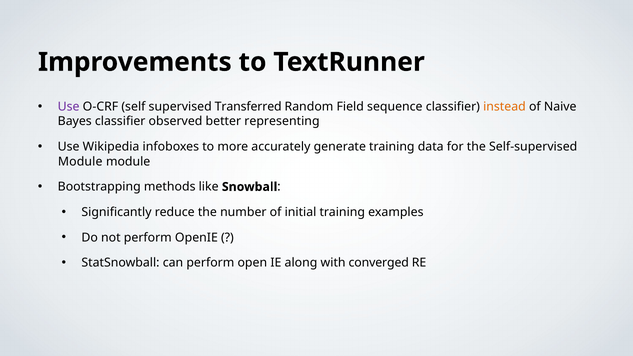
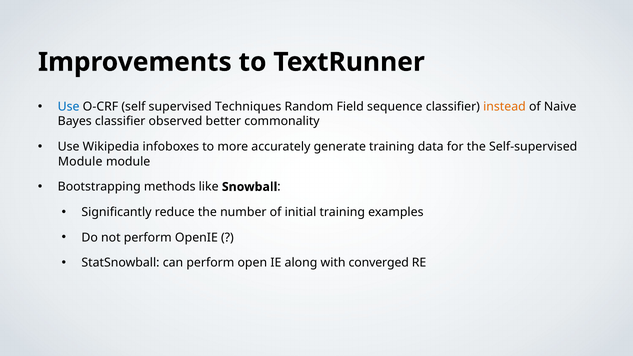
Use at (69, 107) colour: purple -> blue
Transferred: Transferred -> Techniques
representing: representing -> commonality
